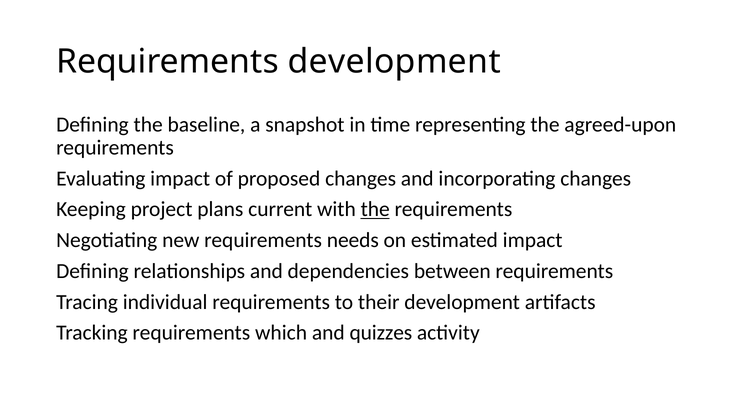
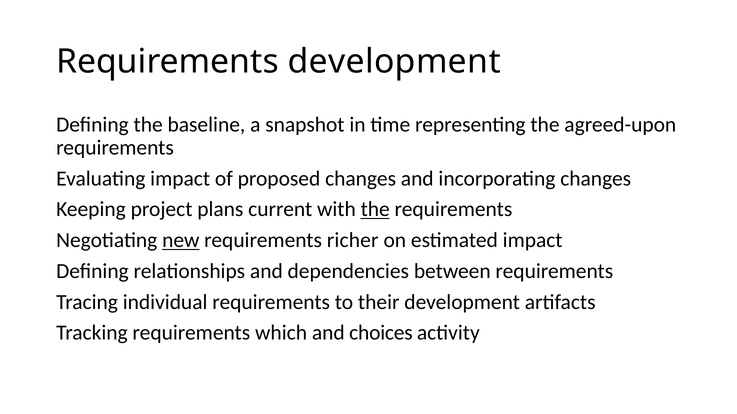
new underline: none -> present
needs: needs -> richer
quizzes: quizzes -> choices
